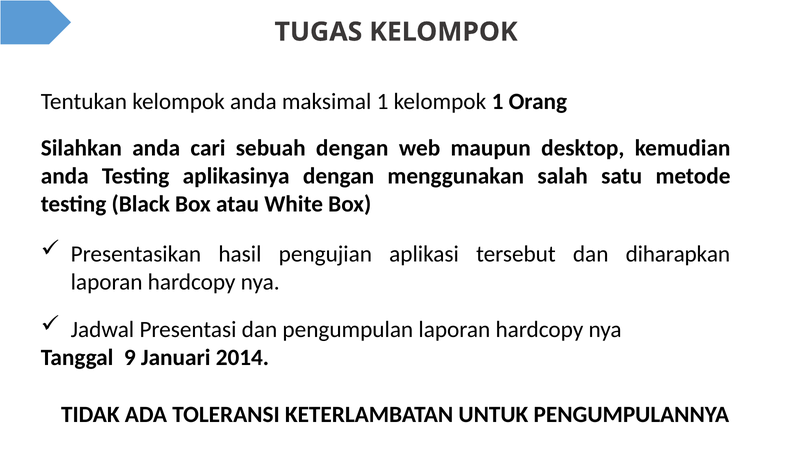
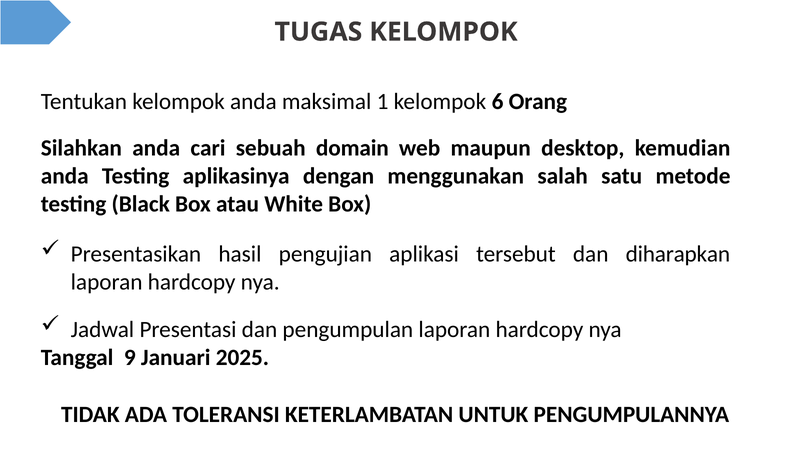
kelompok 1: 1 -> 6
sebuah dengan: dengan -> domain
2014: 2014 -> 2025
